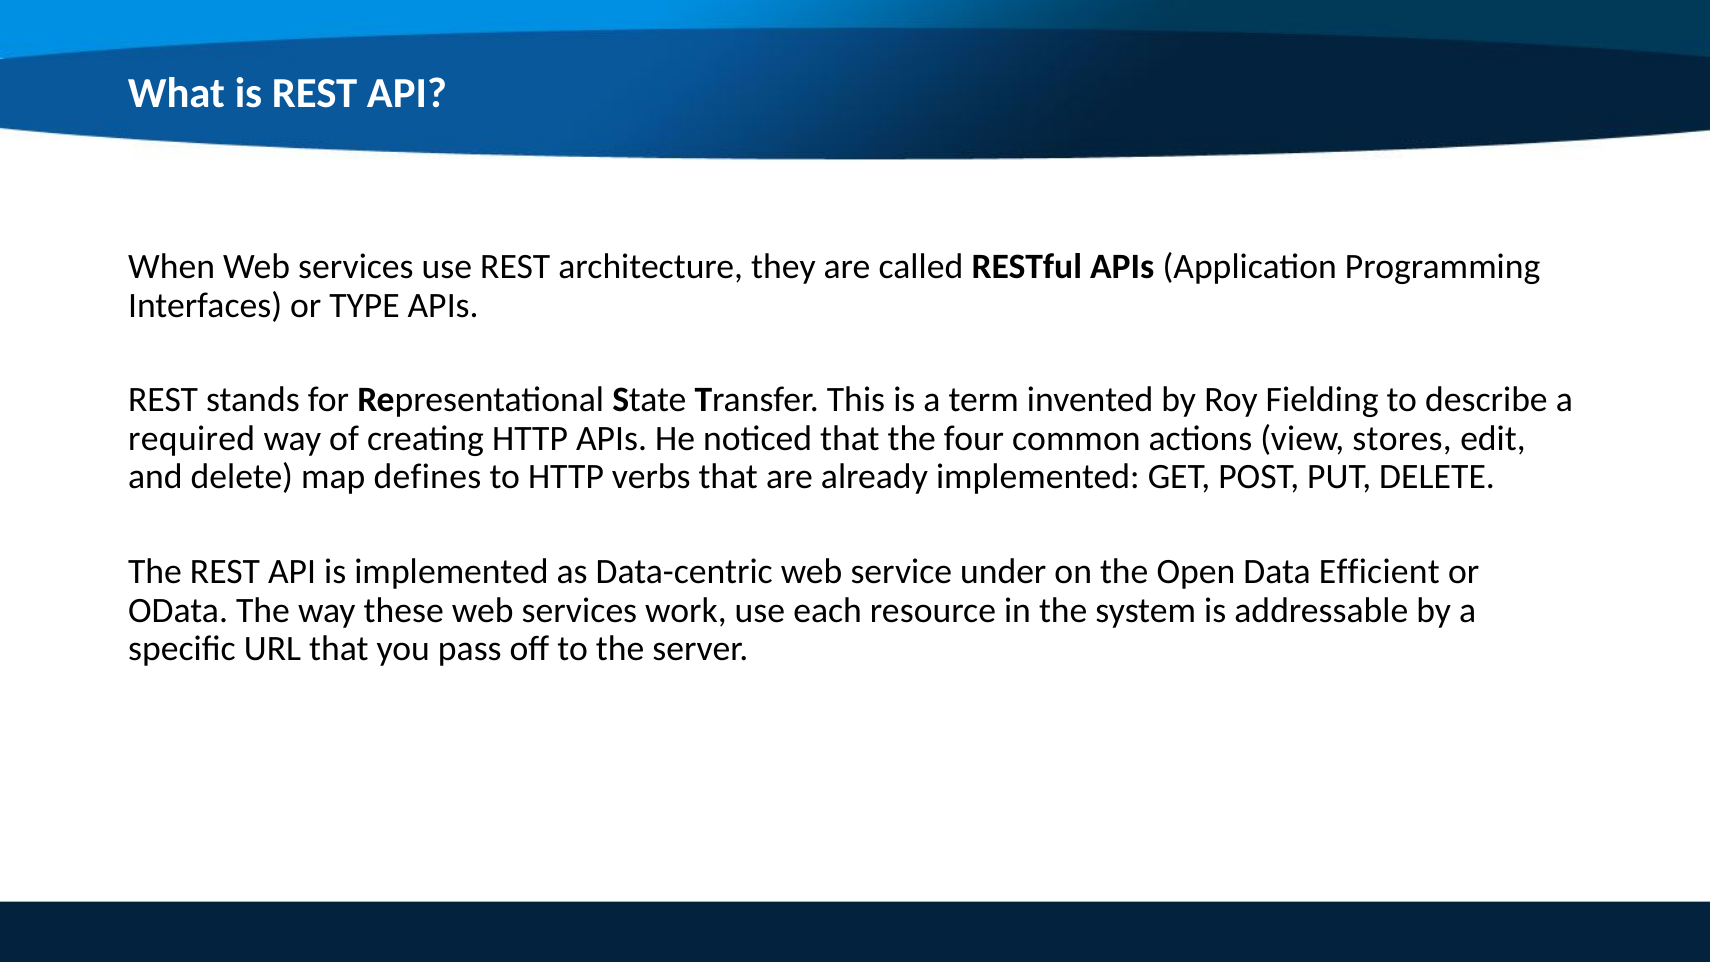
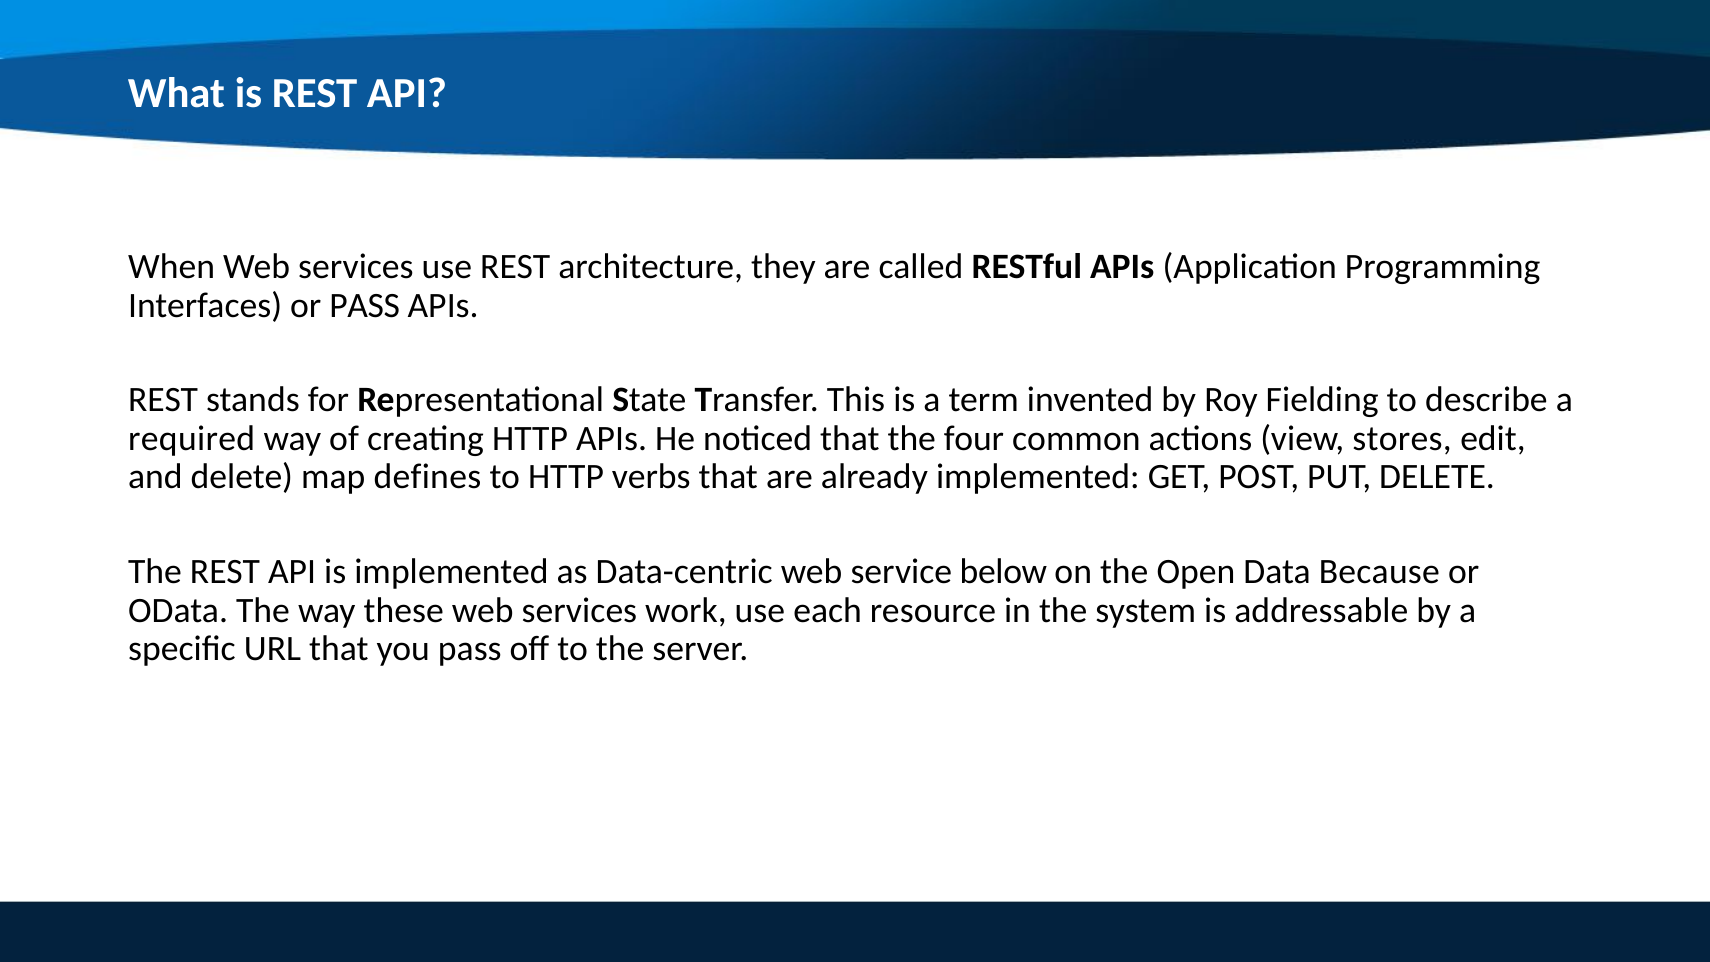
or TYPE: TYPE -> PASS
under: under -> below
Efficient: Efficient -> Because
